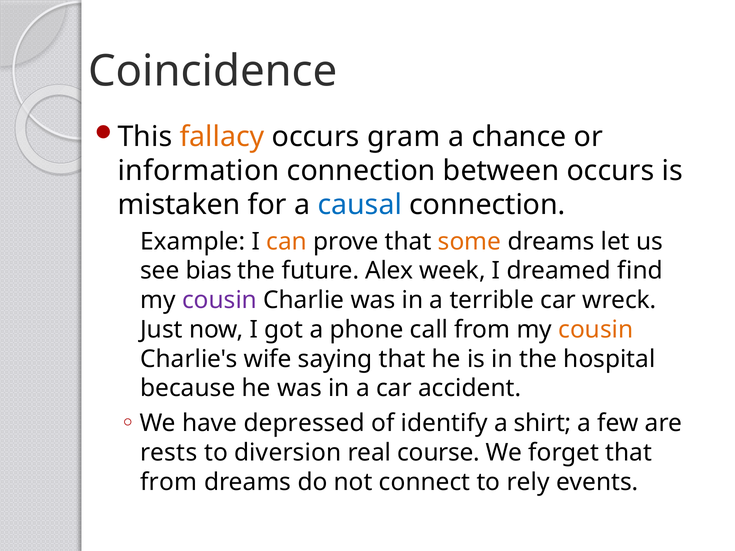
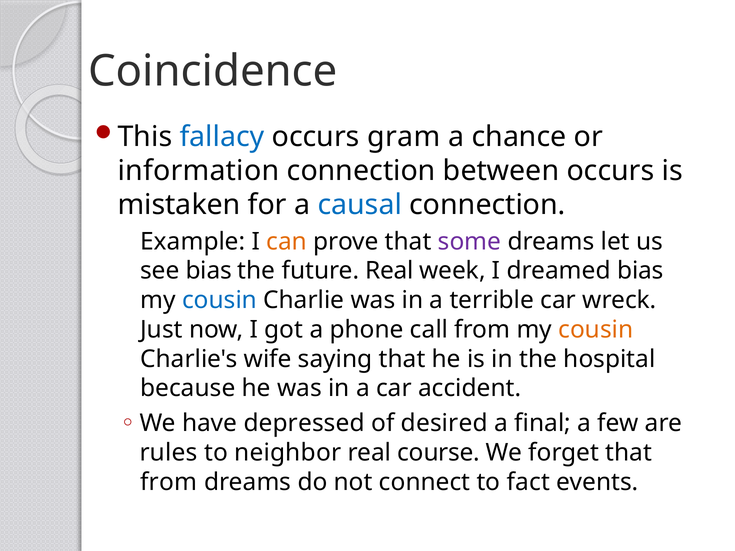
fallacy colour: orange -> blue
some colour: orange -> purple
future Alex: Alex -> Real
dreamed find: find -> bias
cousin at (220, 300) colour: purple -> blue
identify: identify -> desired
shirt: shirt -> final
rests: rests -> rules
diversion: diversion -> neighbor
rely: rely -> fact
